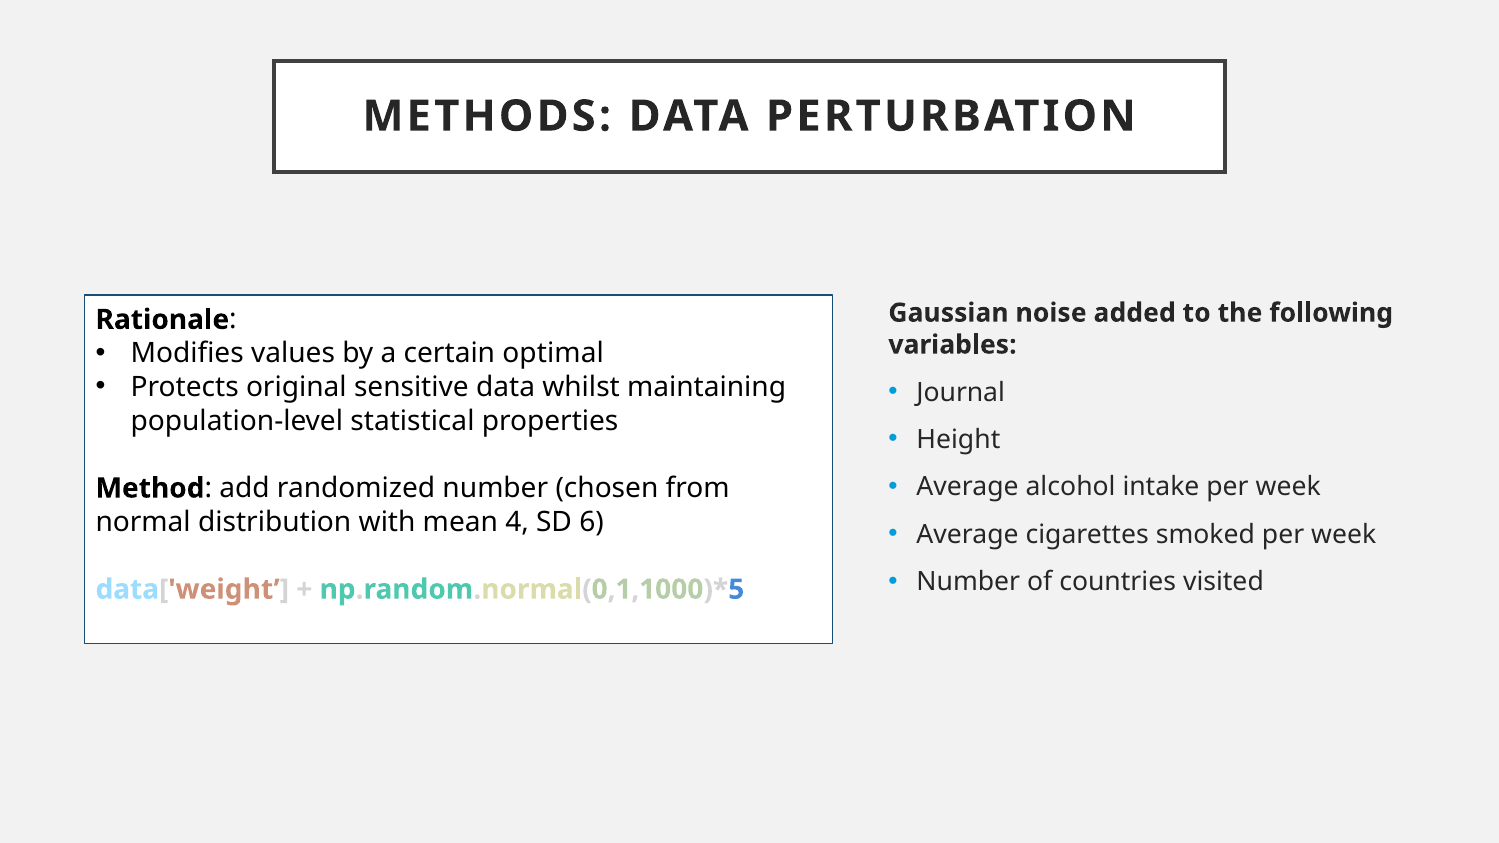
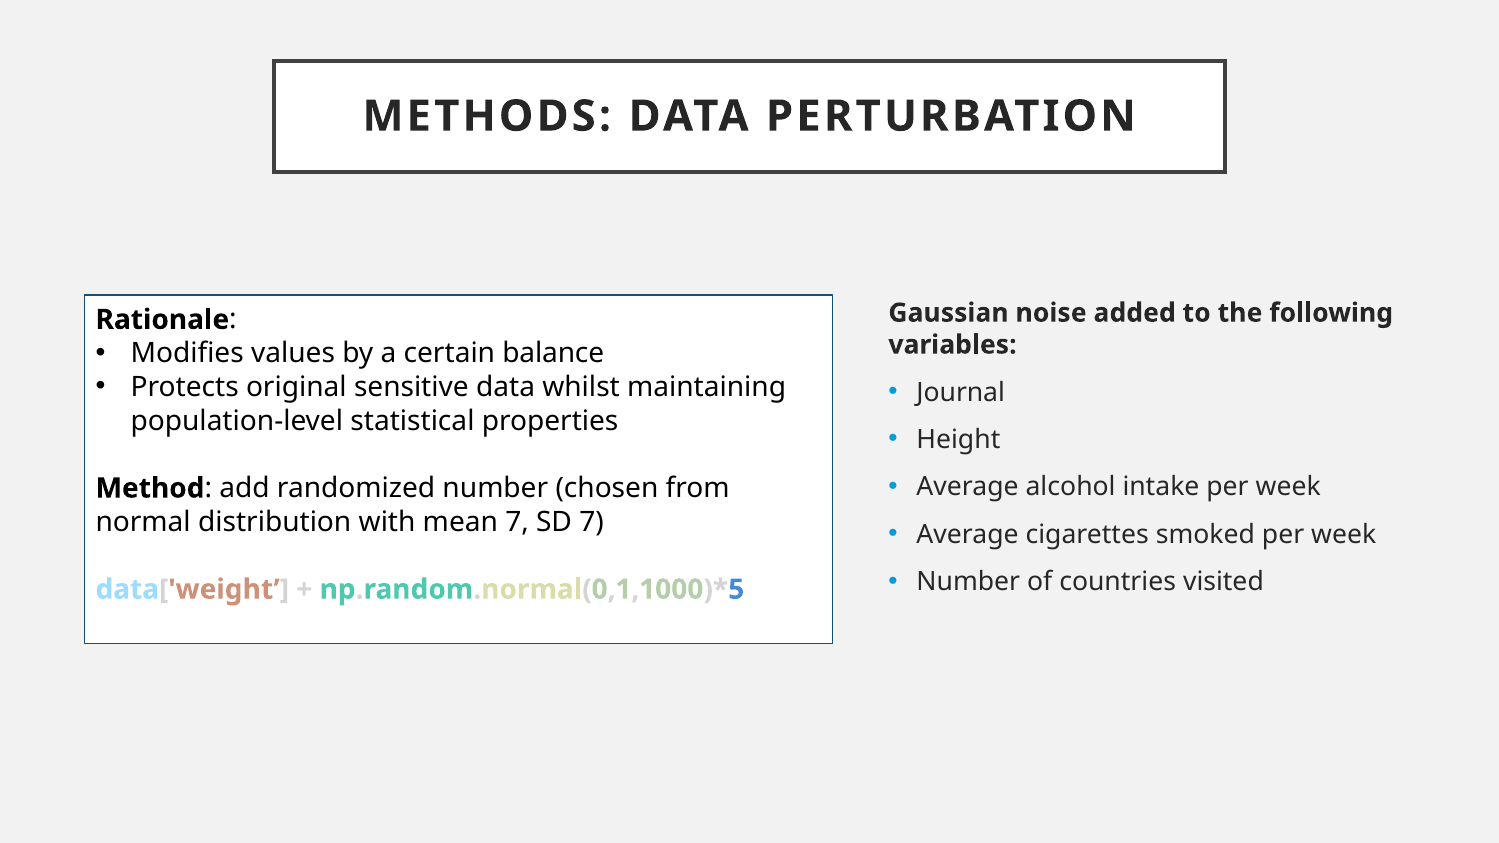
optimal: optimal -> balance
mean 4: 4 -> 7
SD 6: 6 -> 7
